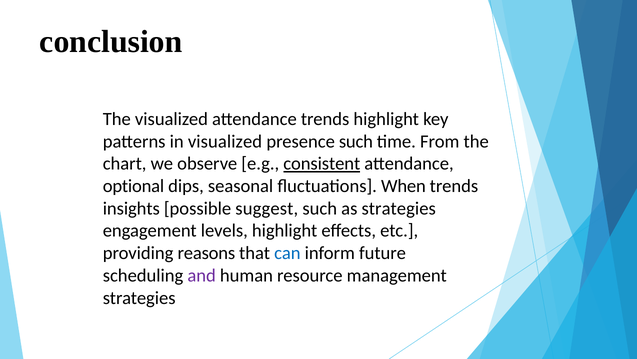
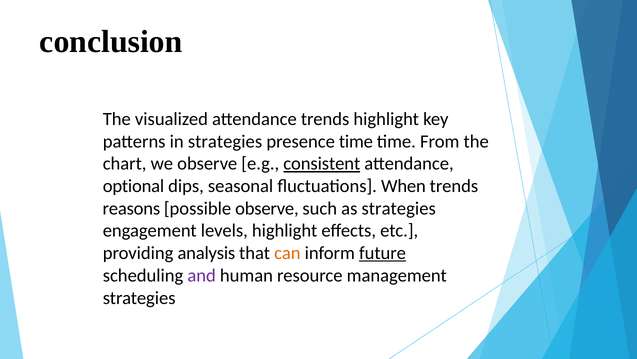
in visualized: visualized -> strategies
presence such: such -> time
insights: insights -> reasons
possible suggest: suggest -> observe
reasons: reasons -> analysis
can colour: blue -> orange
future underline: none -> present
